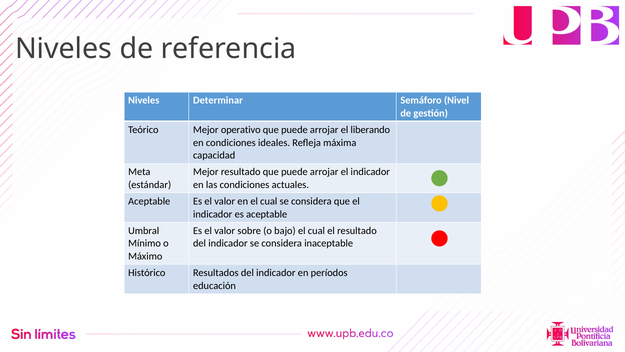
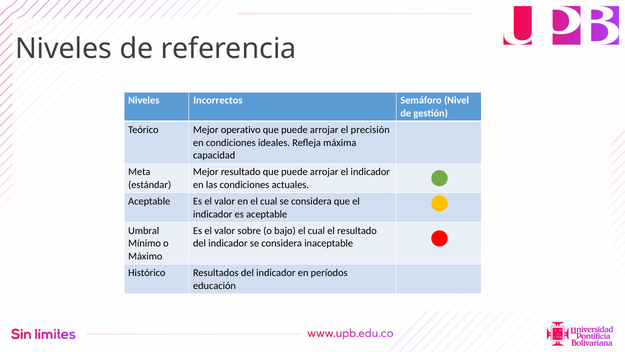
Determinar: Determinar -> Incorrectos
liberando: liberando -> precisión
